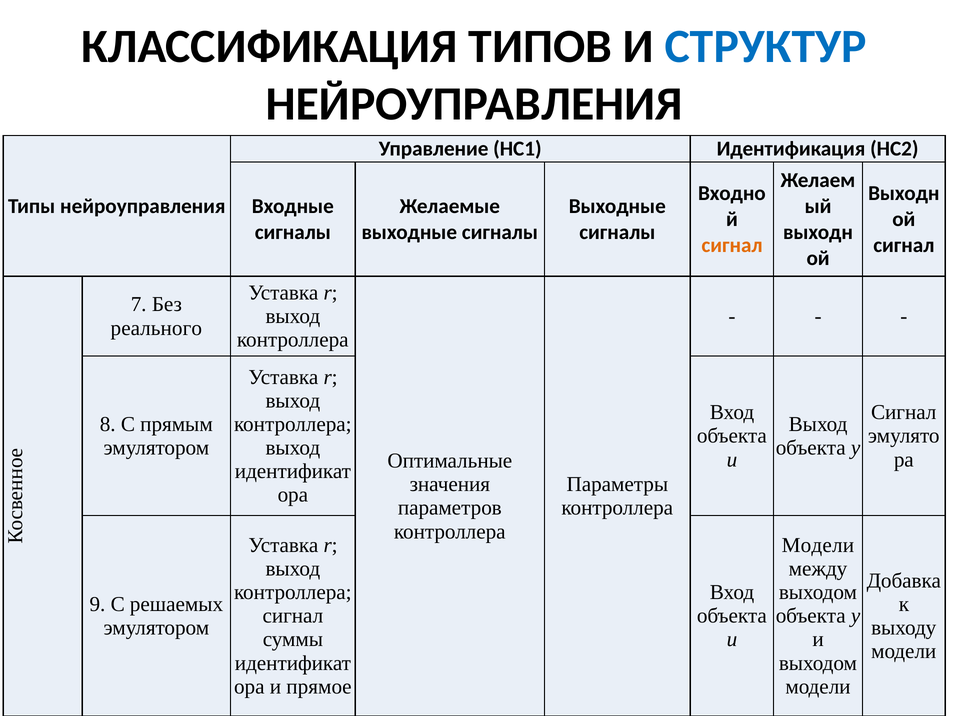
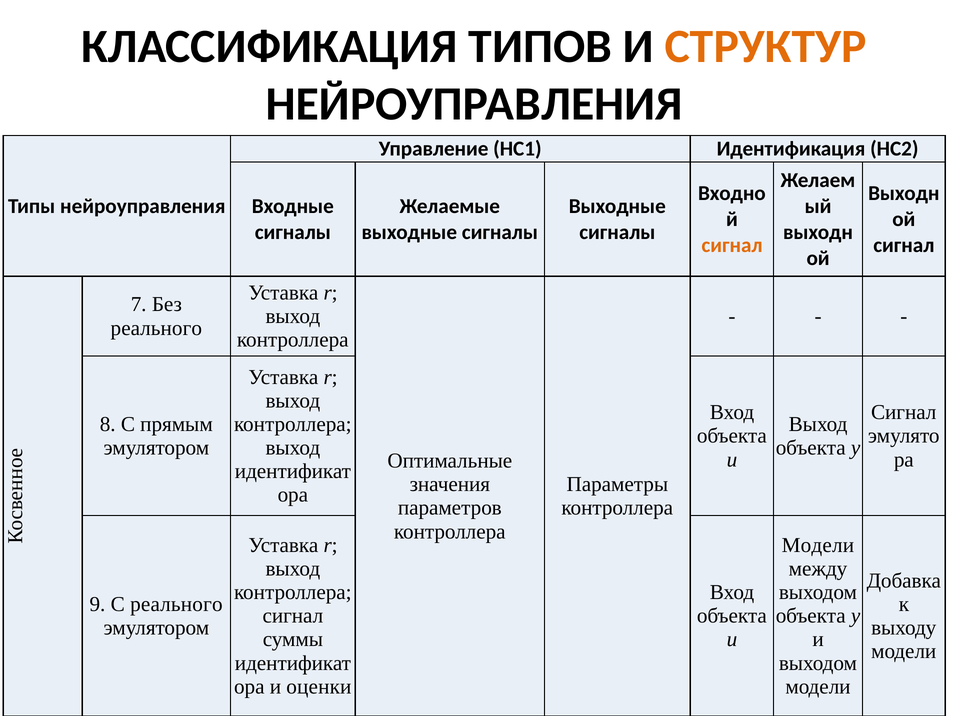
СТРУКТУР colour: blue -> orange
С решаемых: решаемых -> реального
прямое: прямое -> оценки
